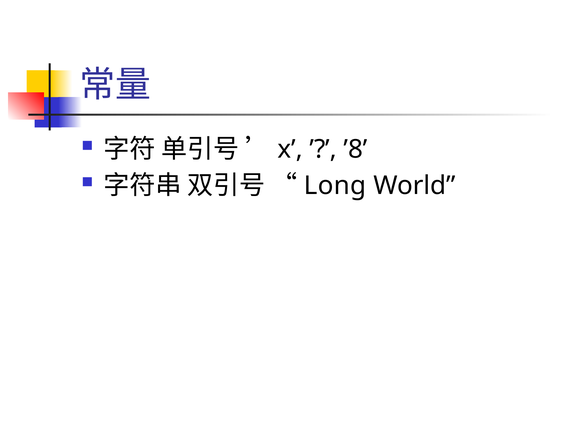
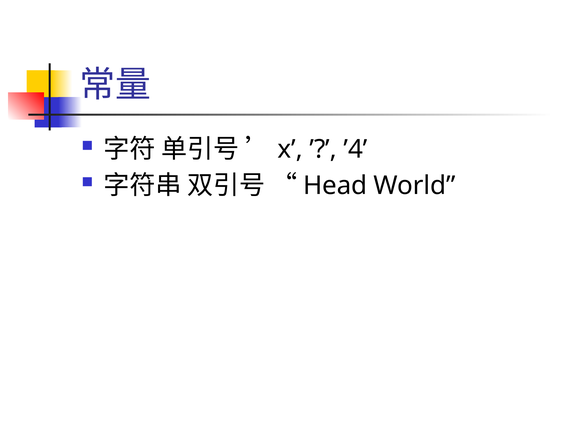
’8: ’8 -> ’4
Long: Long -> Head
